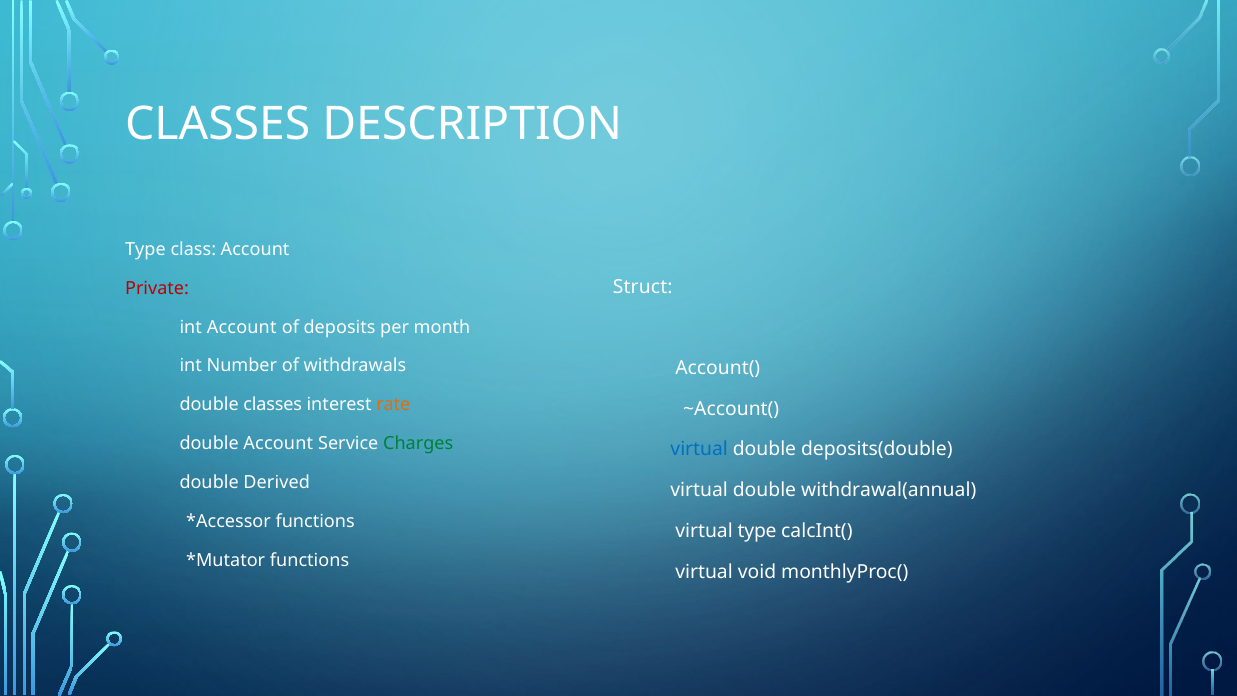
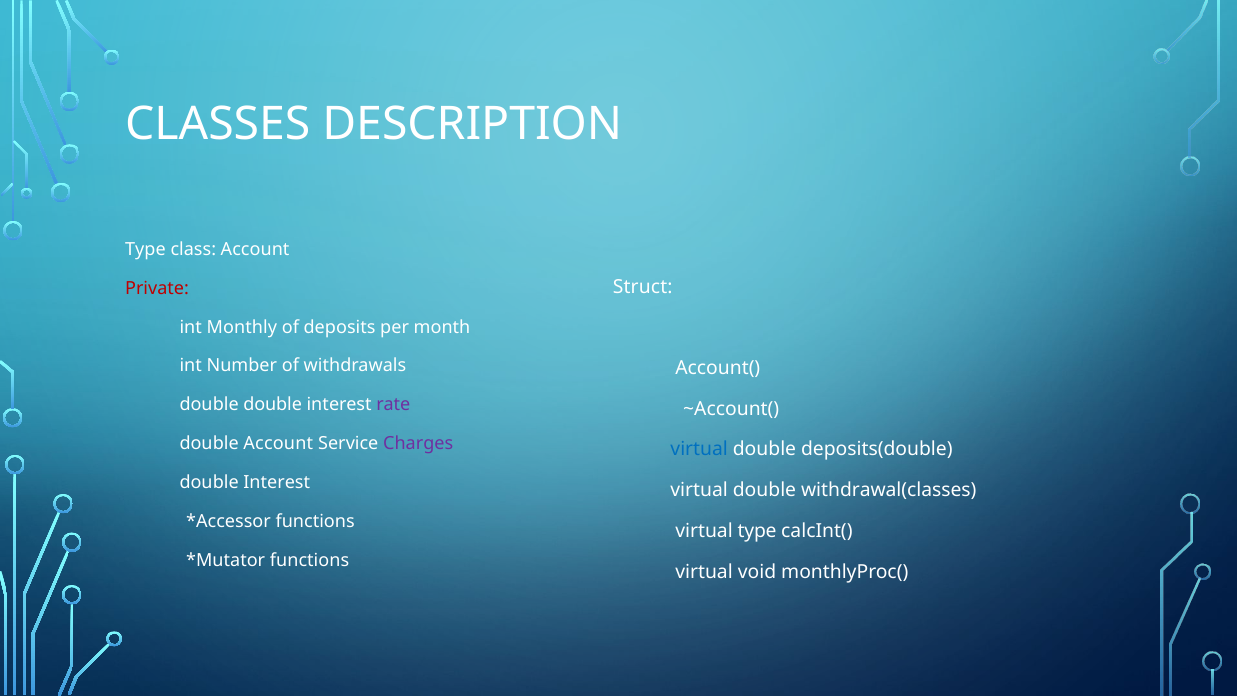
int Account: Account -> Monthly
double classes: classes -> double
rate colour: orange -> purple
Charges colour: green -> purple
Derived at (277, 482): Derived -> Interest
withdrawal(annual: withdrawal(annual -> withdrawal(classes
